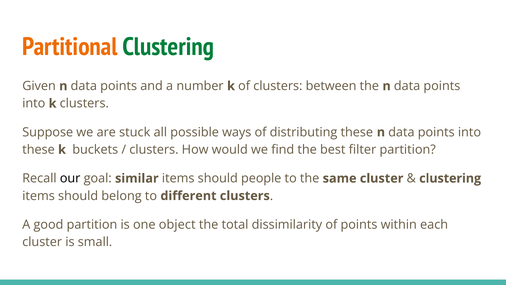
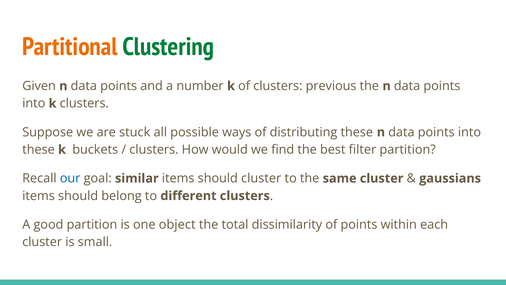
between: between -> previous
our colour: black -> blue
should people: people -> cluster
clustering at (450, 178): clustering -> gaussians
